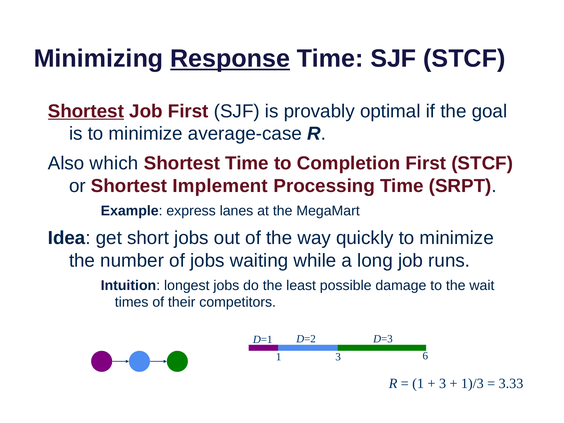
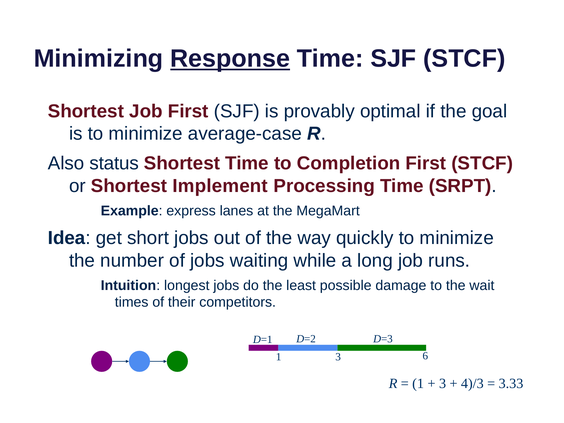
Shortest at (86, 111) underline: present -> none
which: which -> status
1)/3: 1)/3 -> 4)/3
